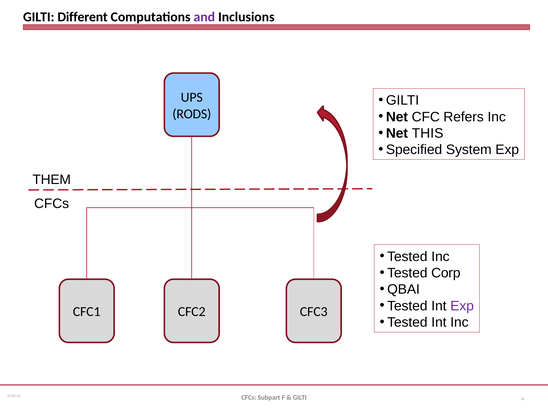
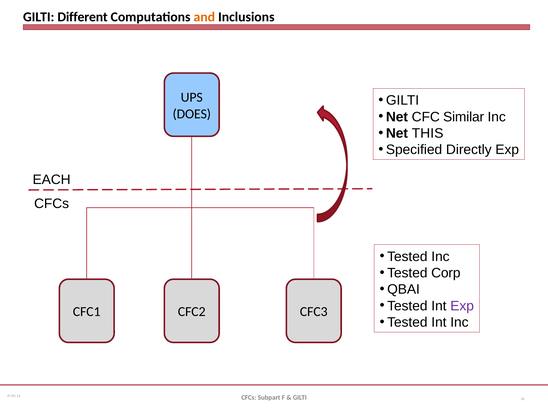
and colour: purple -> orange
RODS: RODS -> DOES
Refers: Refers -> Similar
System: System -> Directly
THEM: THEM -> EACH
